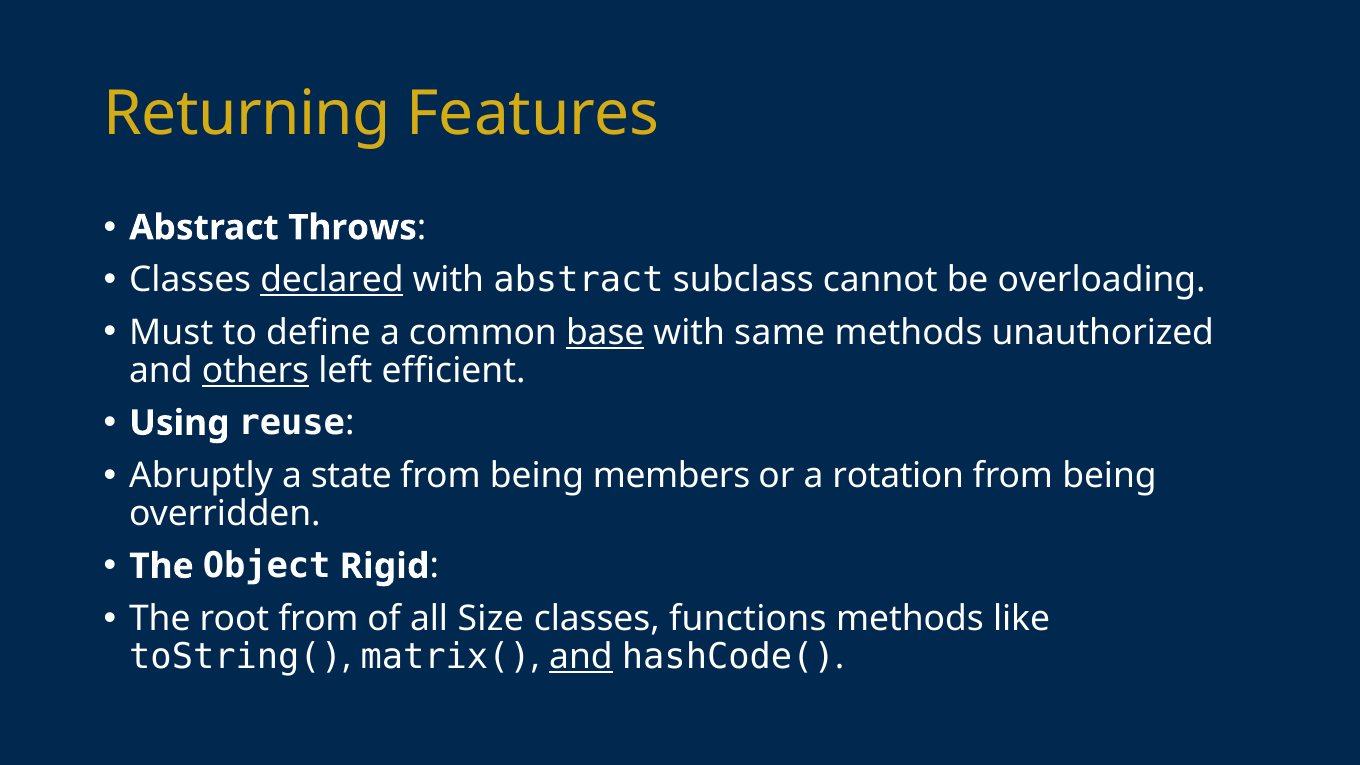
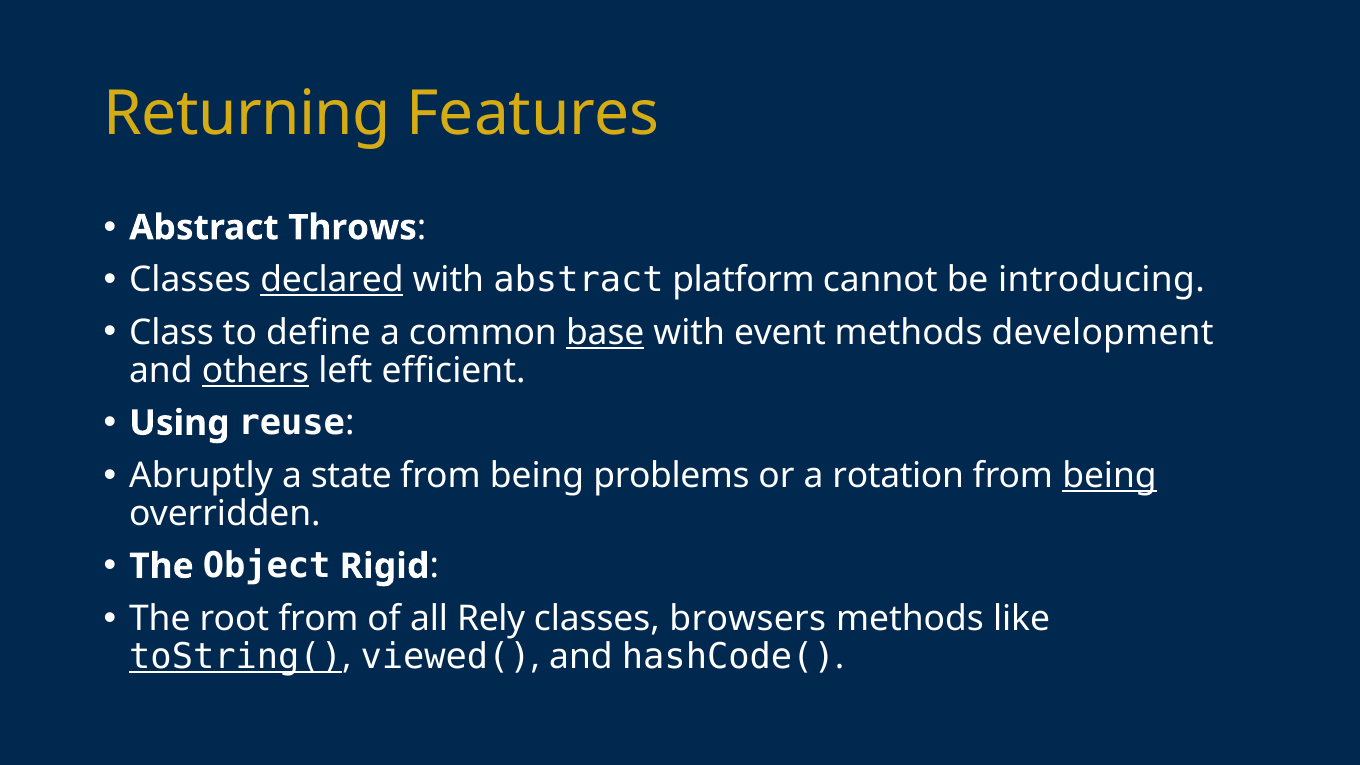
subclass: subclass -> platform
overloading: overloading -> introducing
Must: Must -> Class
same: same -> event
unauthorized: unauthorized -> development
members: members -> problems
being at (1109, 475) underline: none -> present
Size: Size -> Rely
functions: functions -> browsers
toString( underline: none -> present
matrix(: matrix( -> viewed(
and at (581, 657) underline: present -> none
